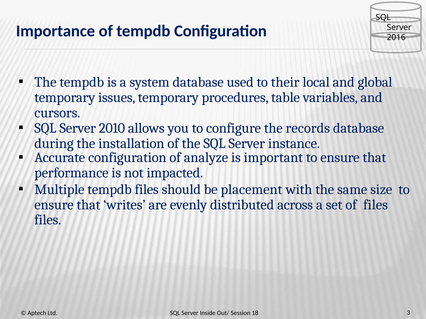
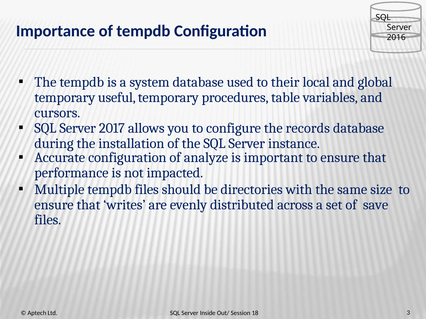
issues: issues -> useful
2010: 2010 -> 2017
placement: placement -> directories
of files: files -> save
